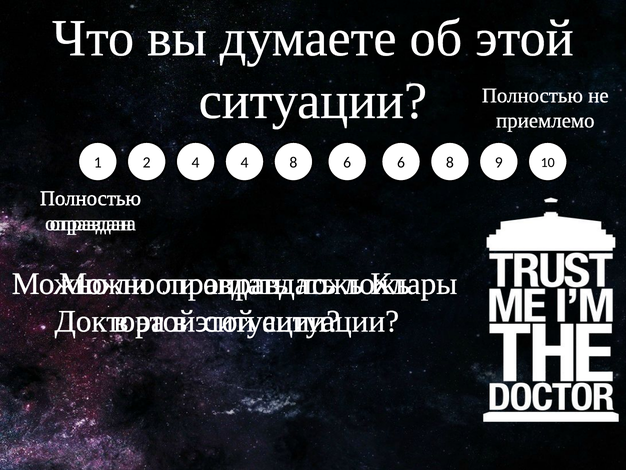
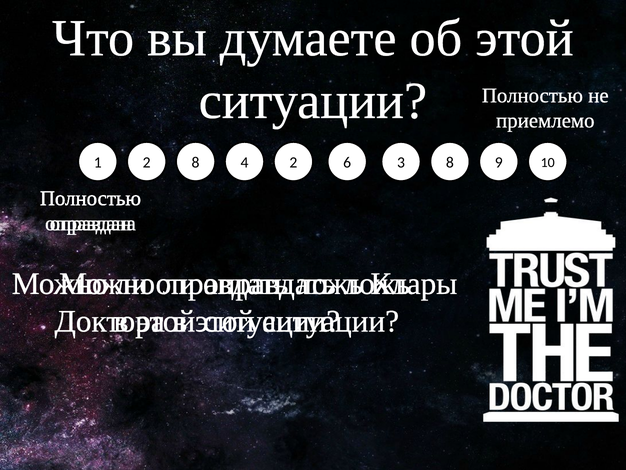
2 4: 4 -> 8
4 8: 8 -> 2
6 6: 6 -> 3
